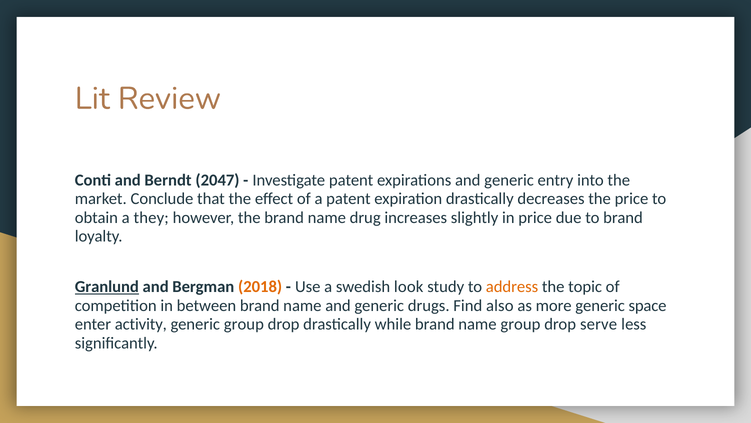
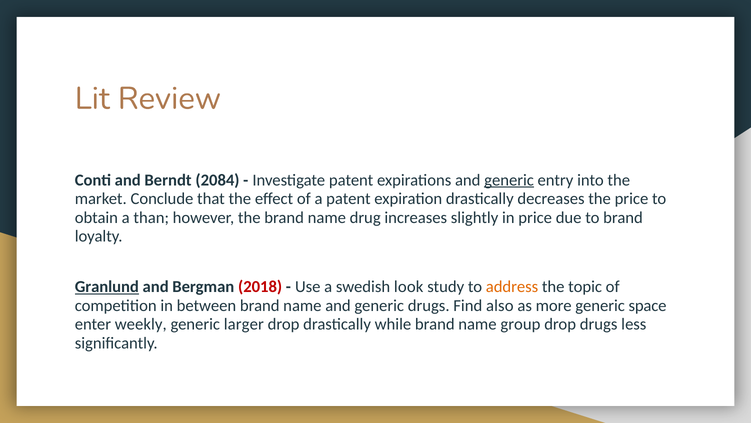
2047: 2047 -> 2084
generic at (509, 180) underline: none -> present
they: they -> than
2018 colour: orange -> red
activity: activity -> weekly
generic group: group -> larger
drop serve: serve -> drugs
